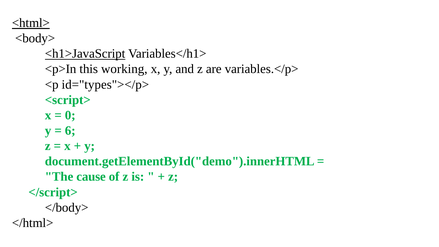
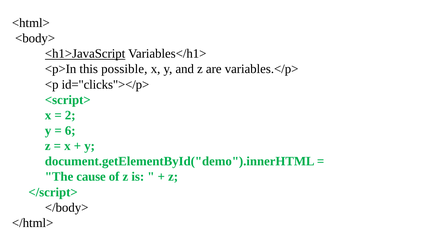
<html> underline: present -> none
working: working -> possible
id="types"></p>: id="types"></p> -> id="clicks"></p>
0: 0 -> 2
